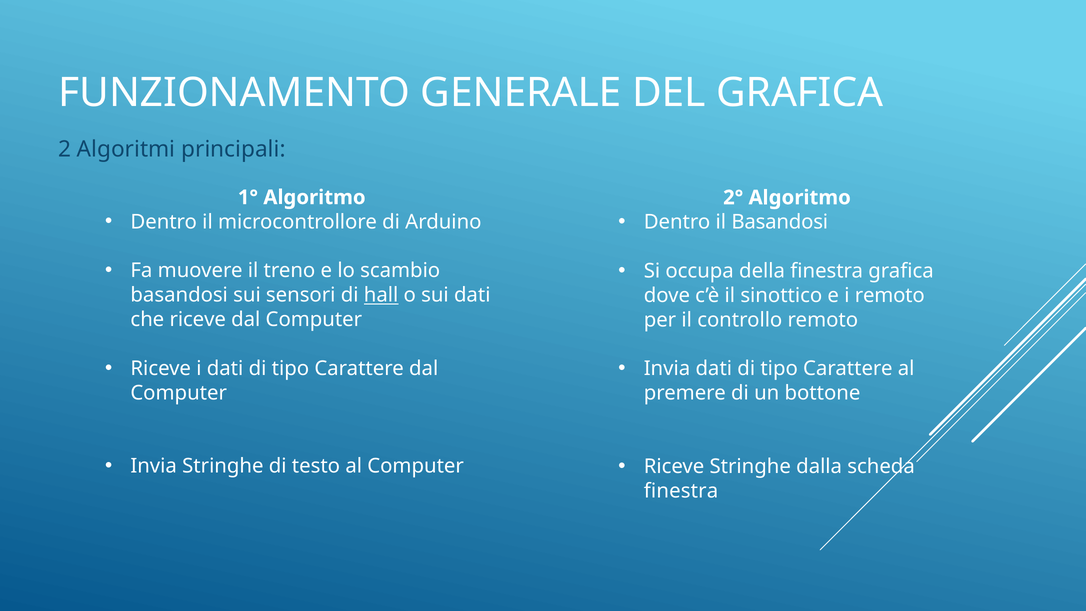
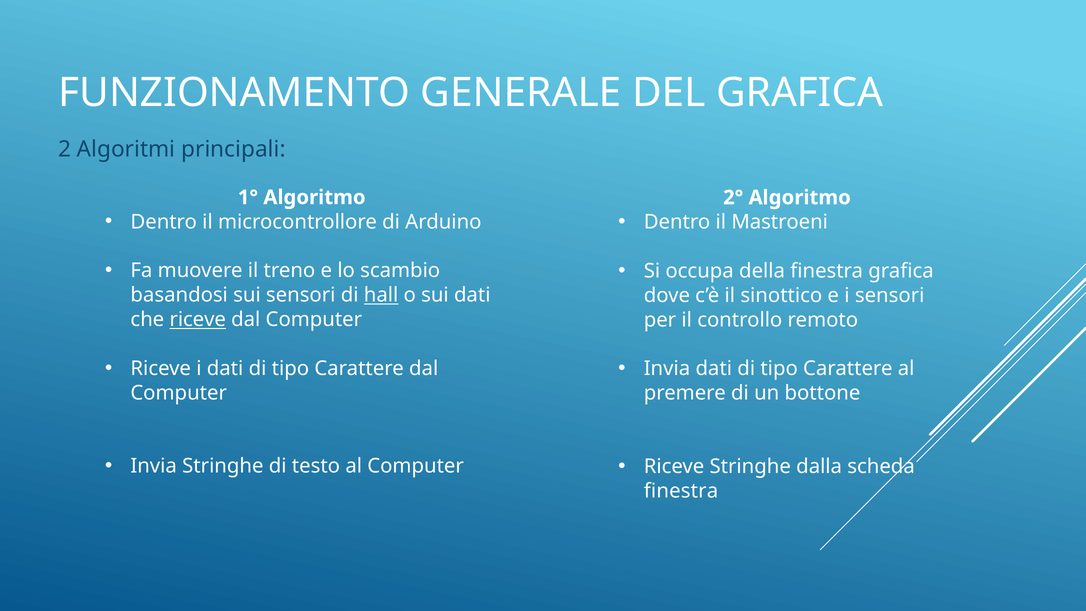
il Basandosi: Basandosi -> Mastroeni
i remoto: remoto -> sensori
riceve at (198, 320) underline: none -> present
